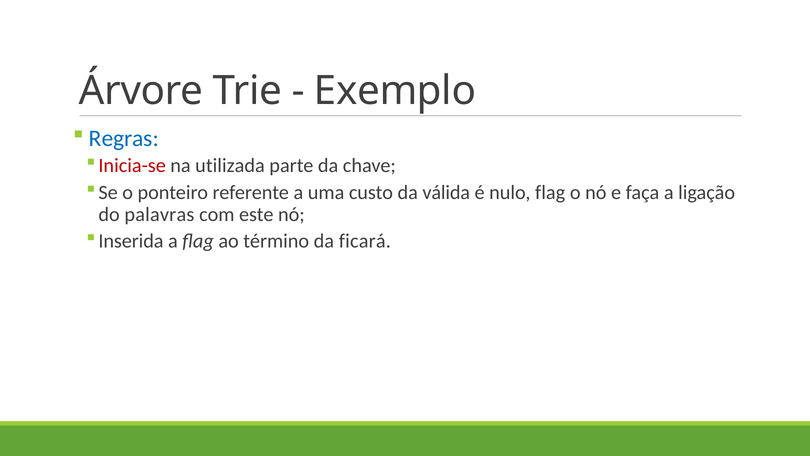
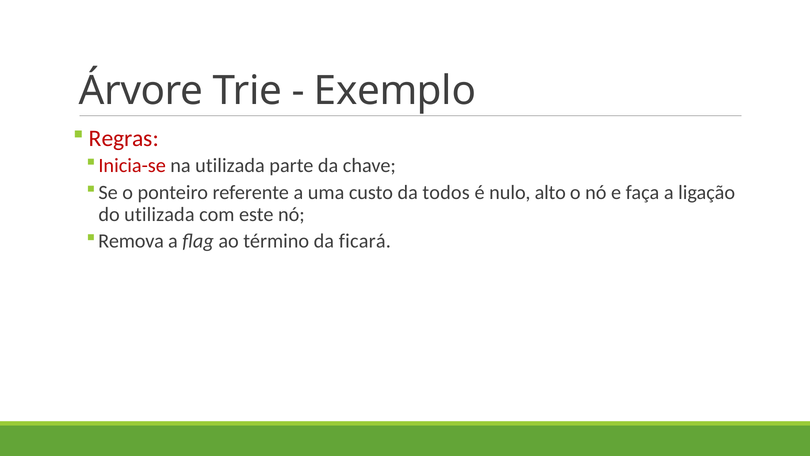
Regras colour: blue -> red
válida: válida -> todos
nulo flag: flag -> alto
do palavras: palavras -> utilizada
Inserida: Inserida -> Remova
